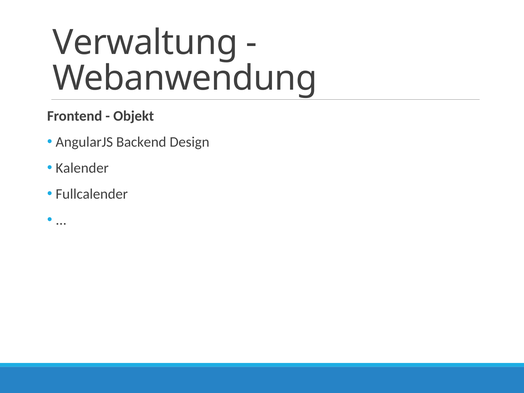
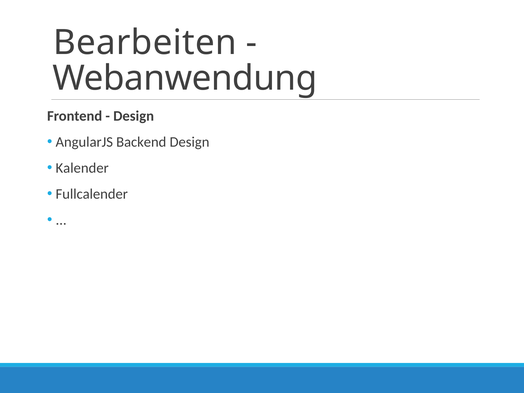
Verwaltung: Verwaltung -> Bearbeiten
Objekt at (134, 116): Objekt -> Design
